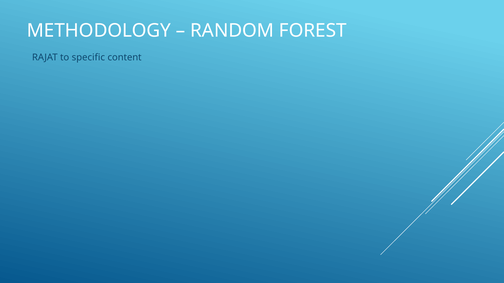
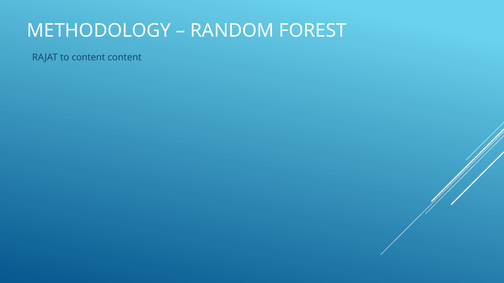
to specific: specific -> content
